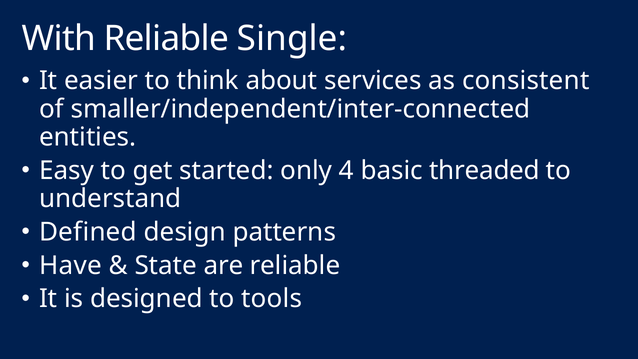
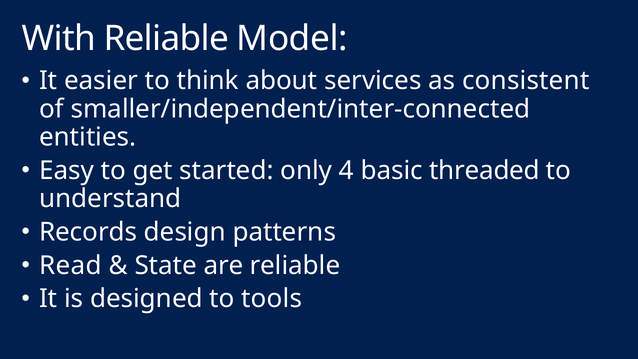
Single: Single -> Model
Defined: Defined -> Records
Have: Have -> Read
